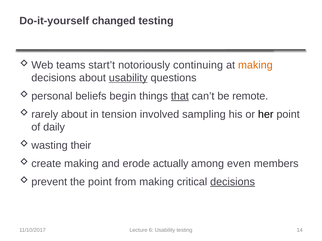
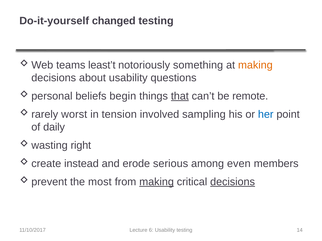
start’t: start’t -> least’t
continuing: continuing -> something
usability at (128, 78) underline: present -> none
about at (74, 115): about -> worst
her colour: black -> blue
their: their -> right
making at (81, 164): making -> instead
actually: actually -> serious
the point: point -> most
making at (157, 182) underline: none -> present
